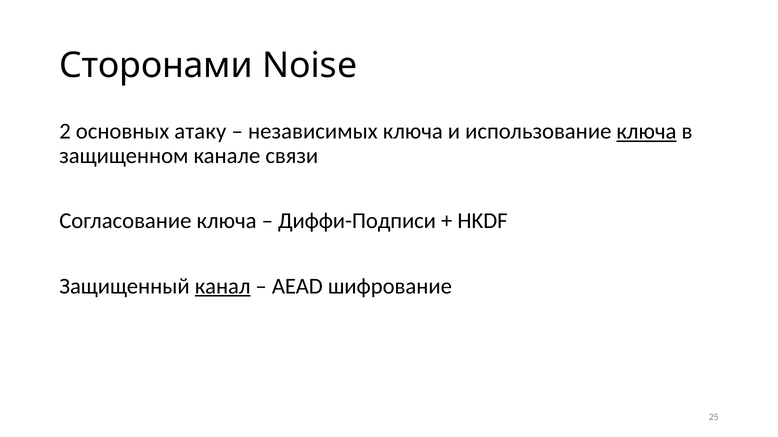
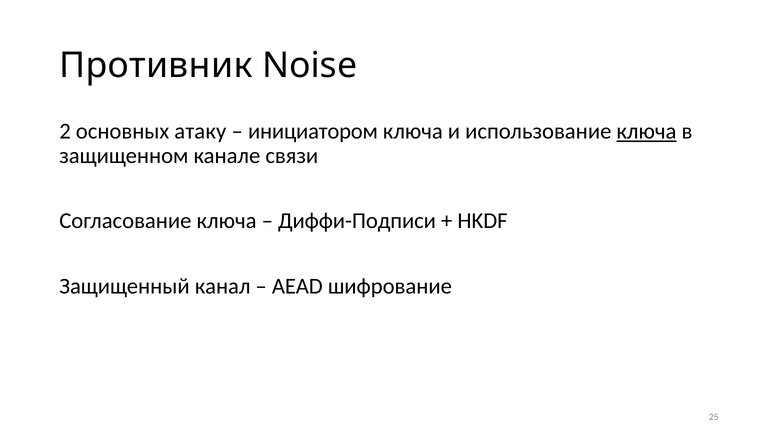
Сторонами: Сторонами -> Противник
независимых: независимых -> инициатором
канал underline: present -> none
